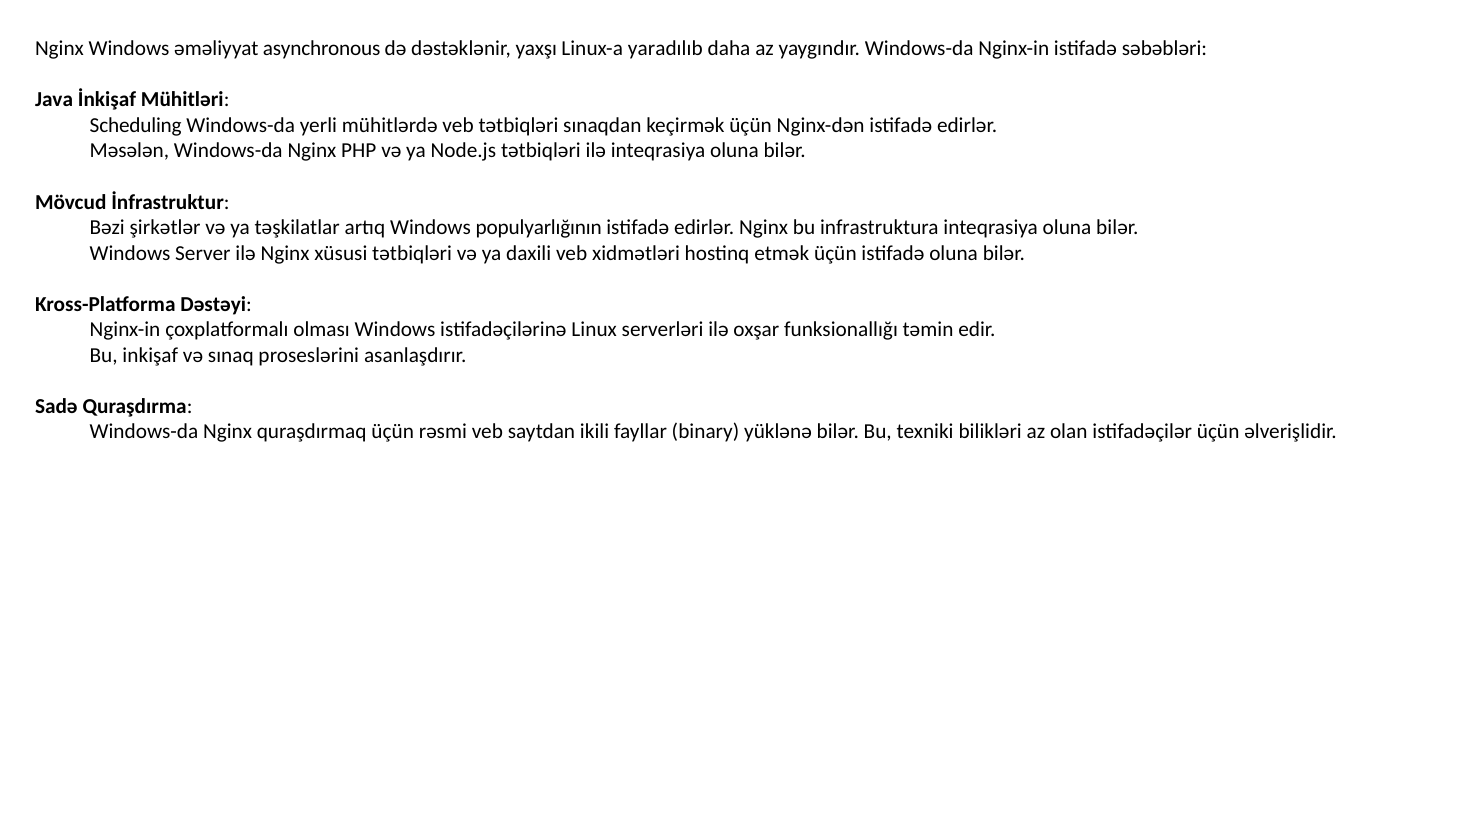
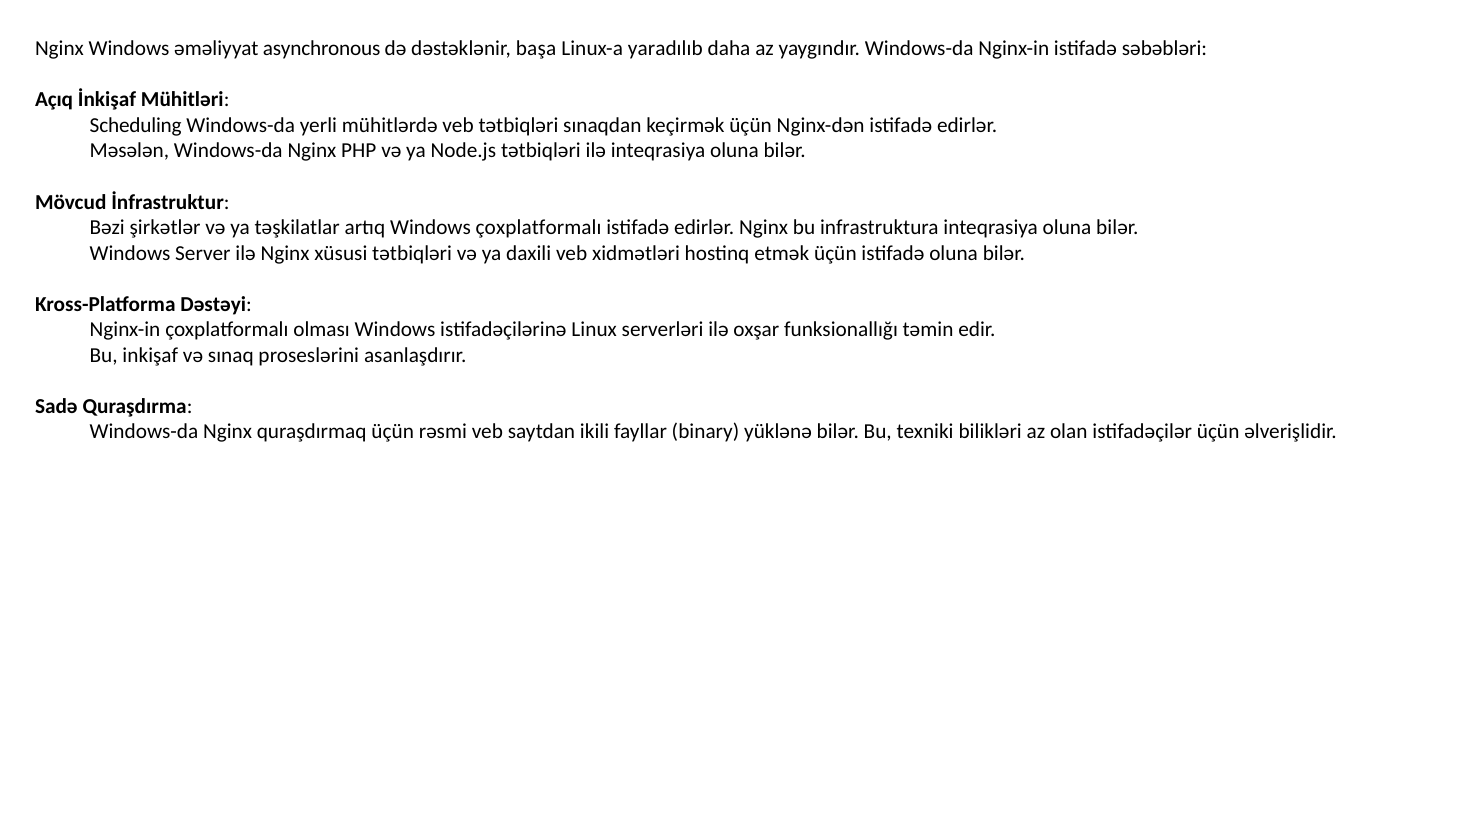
yaxşı: yaxşı -> başa
Java: Java -> Açıq
Windows populyarlığının: populyarlığının -> çoxplatformalı
